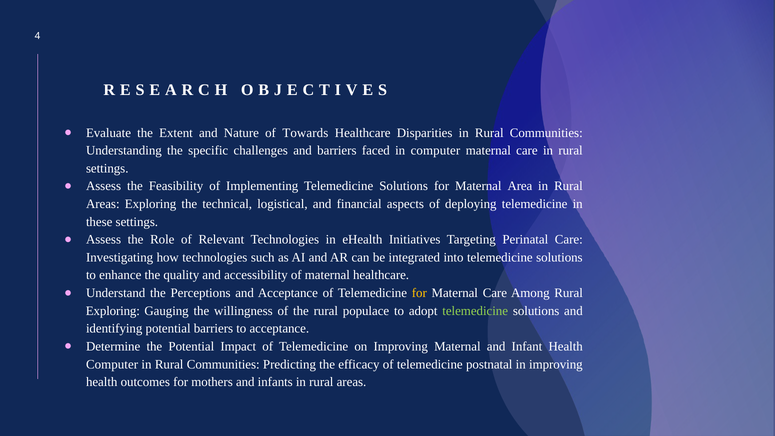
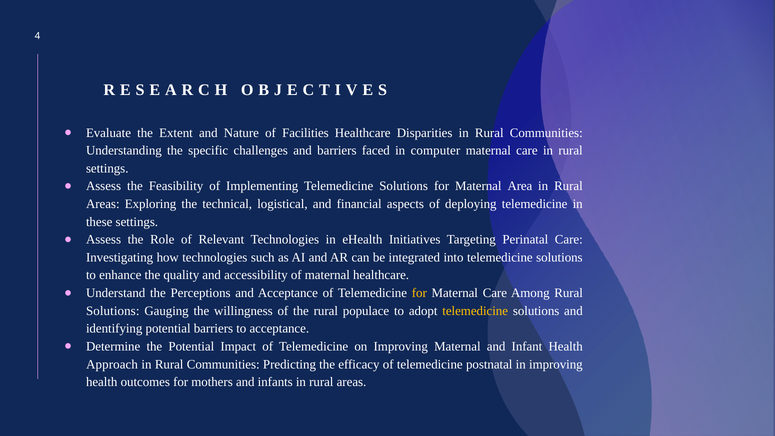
Towards: Towards -> Facilities
Exploring at (113, 311): Exploring -> Solutions
telemedicine at (475, 311) colour: light green -> yellow
Computer at (112, 364): Computer -> Approach
